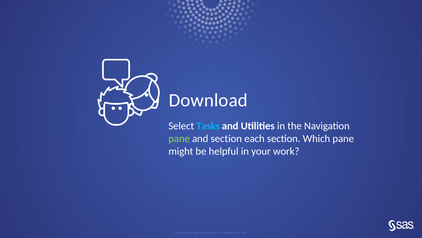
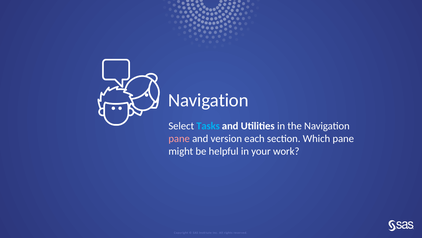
Download at (208, 100): Download -> Navigation
pane at (179, 138) colour: light green -> pink
and section: section -> version
